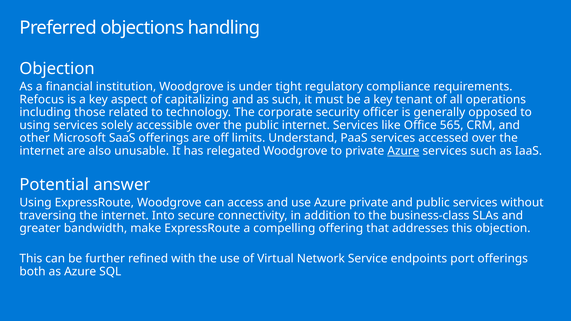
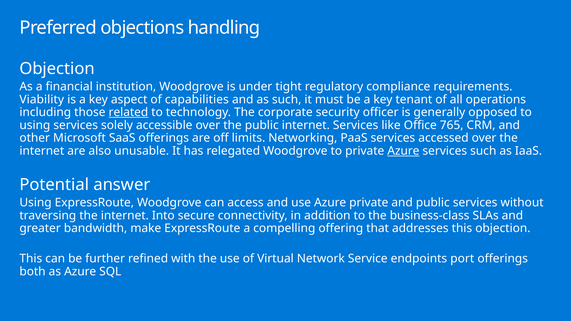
Refocus: Refocus -> Viability
capitalizing: capitalizing -> capabilities
related underline: none -> present
565: 565 -> 765
Understand: Understand -> Networking
